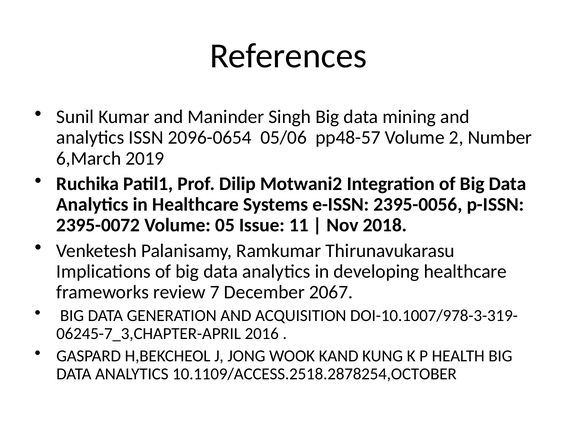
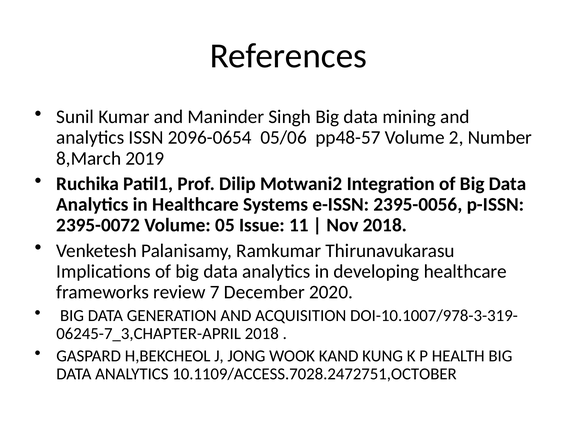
6,March: 6,March -> 8,March
2067: 2067 -> 2020
2016 at (262, 333): 2016 -> 2018
10.1109/ACCESS.2518.2878254,OCTOBER: 10.1109/ACCESS.2518.2878254,OCTOBER -> 10.1109/ACCESS.7028.2472751,OCTOBER
